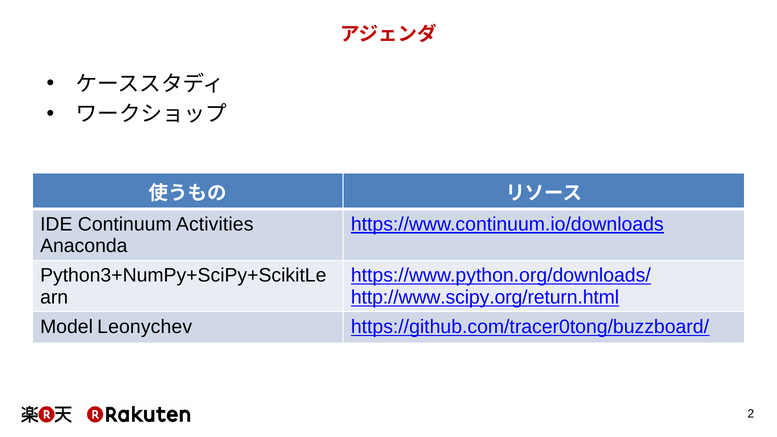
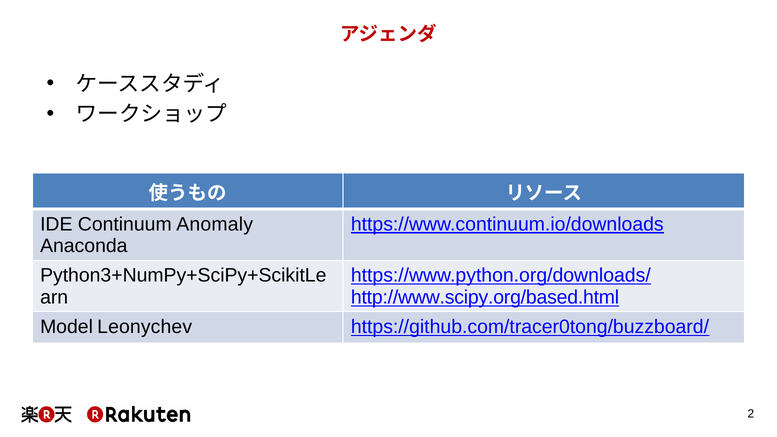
Activities: Activities -> Anomaly
http://www.scipy.org/return.html: http://www.scipy.org/return.html -> http://www.scipy.org/based.html
